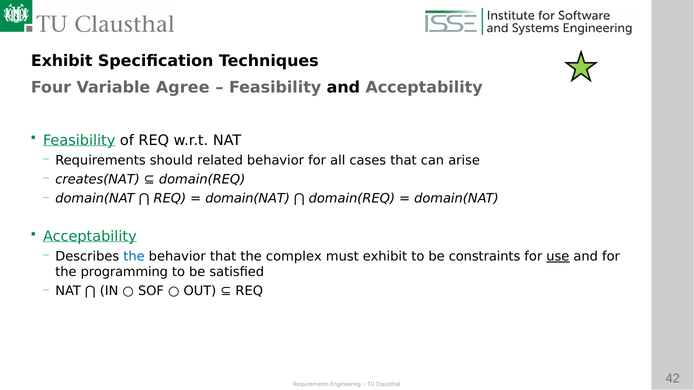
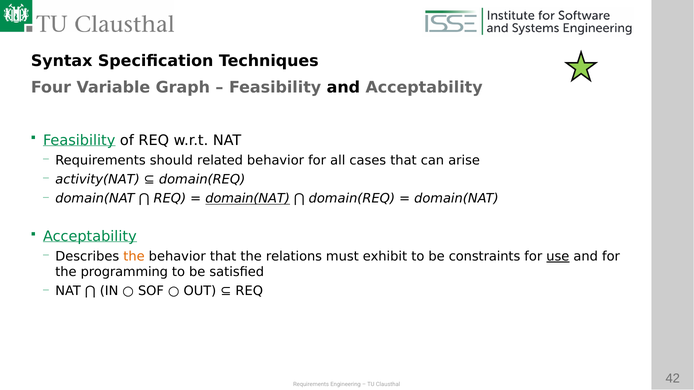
Exhibit at (62, 61): Exhibit -> Syntax
Agree: Agree -> Graph
creates(NAT: creates(NAT -> activity(NAT
domain(NAT at (248, 199) underline: none -> present
the at (134, 257) colour: blue -> orange
complex: complex -> relations
